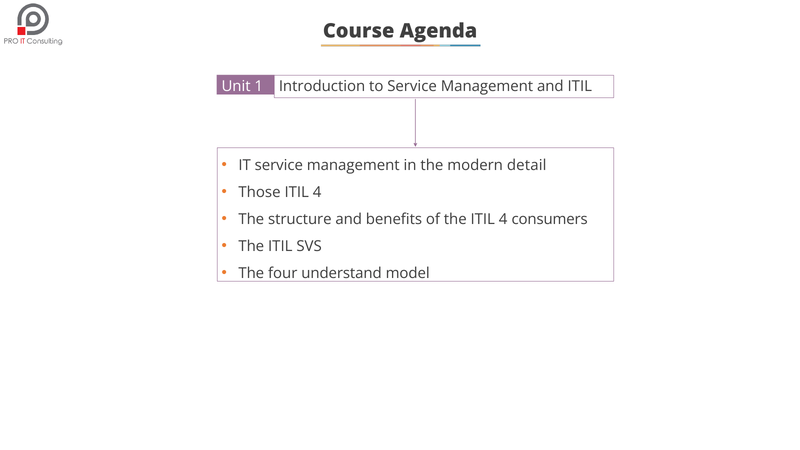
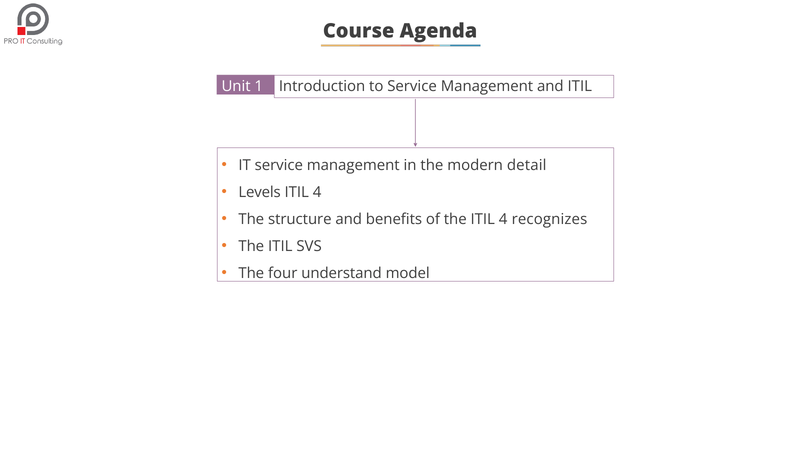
Those: Those -> Levels
consumers: consumers -> recognizes
